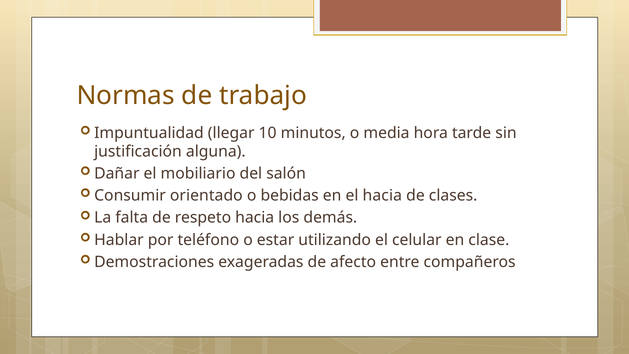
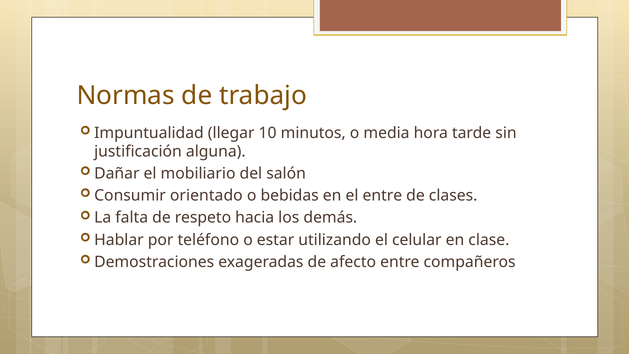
el hacia: hacia -> entre
